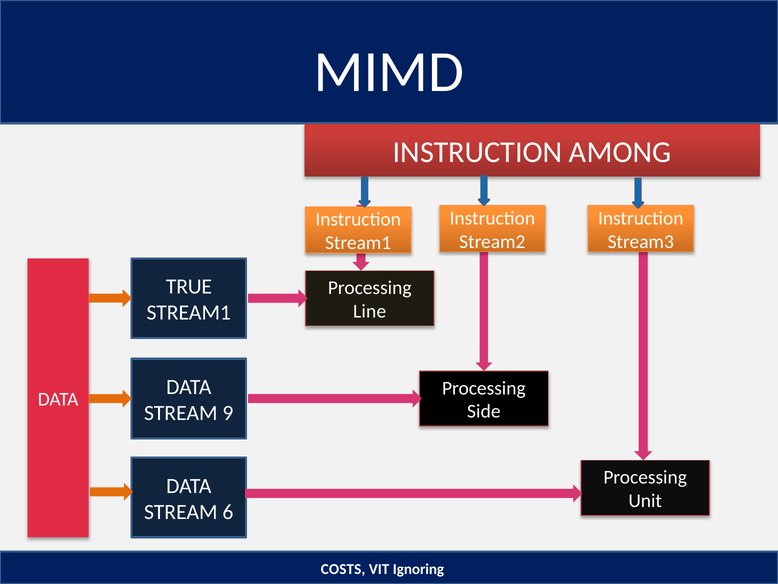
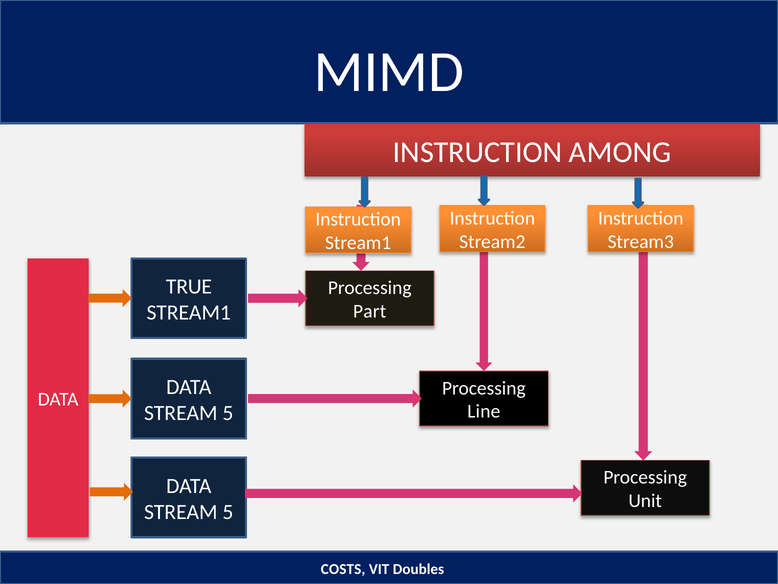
Line: Line -> Part
Side: Side -> Line
9 at (228, 413): 9 -> 5
6 at (228, 511): 6 -> 5
Ignoring: Ignoring -> Doubles
